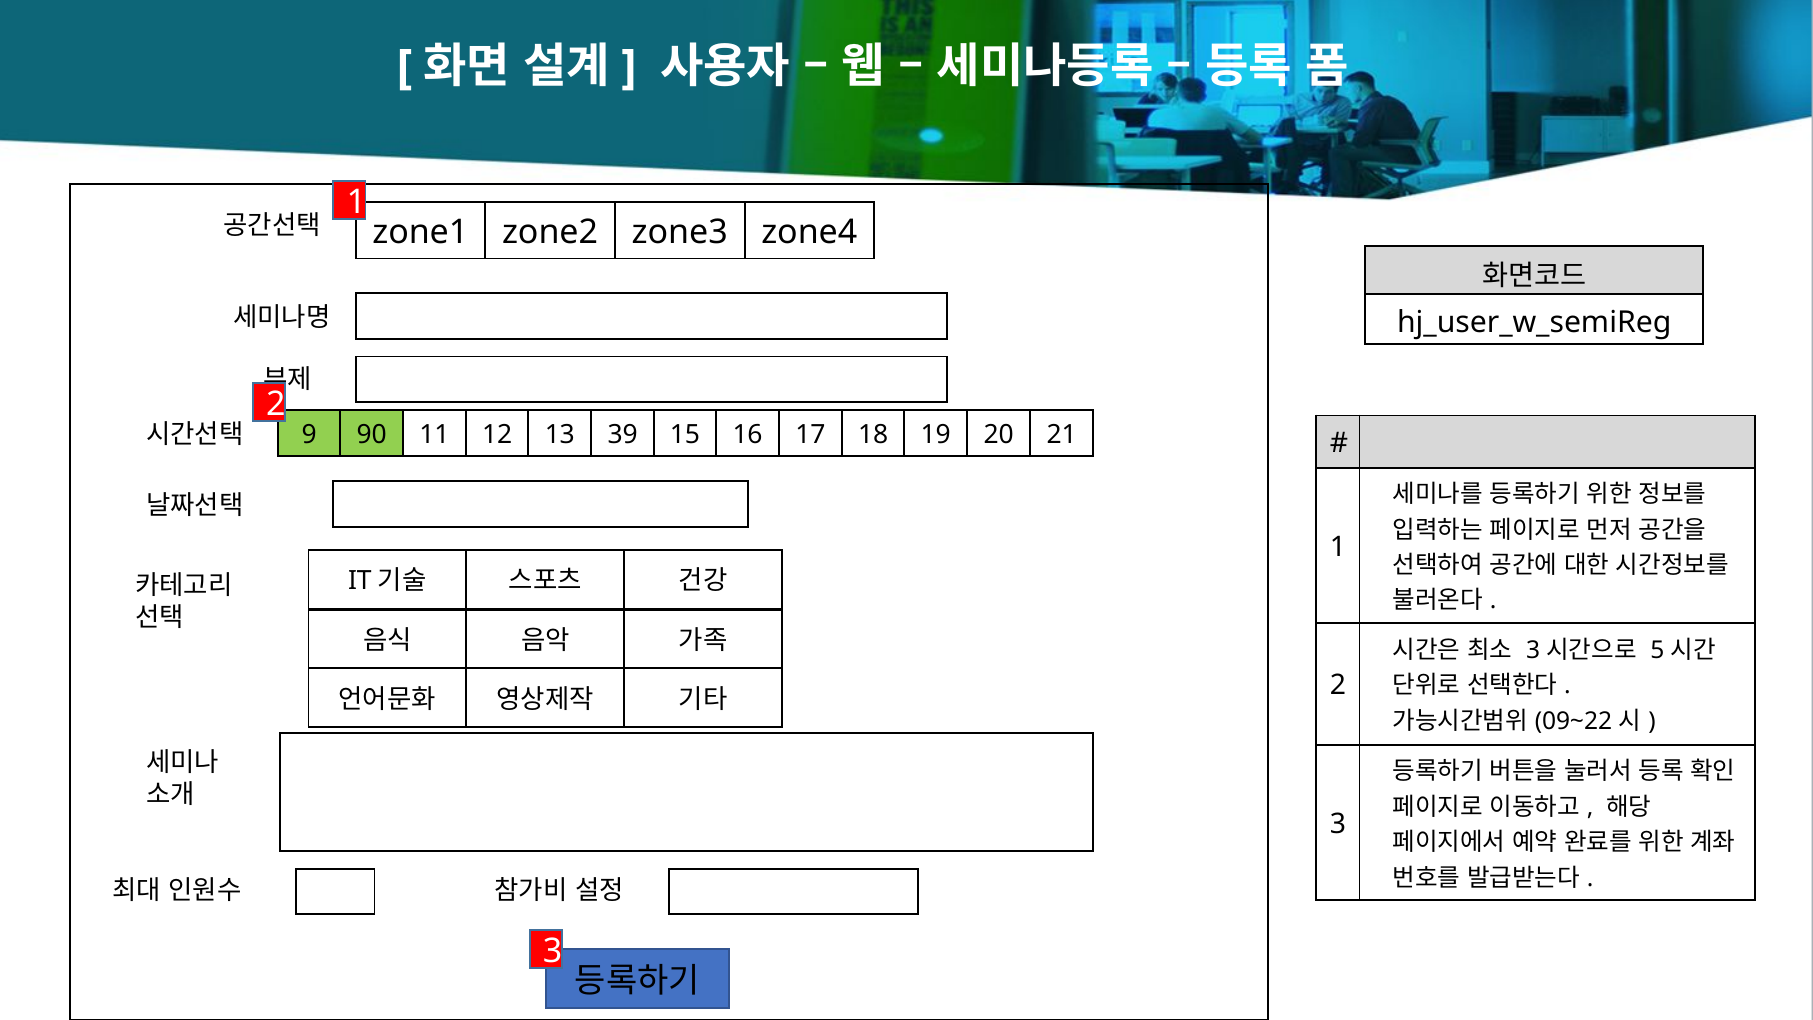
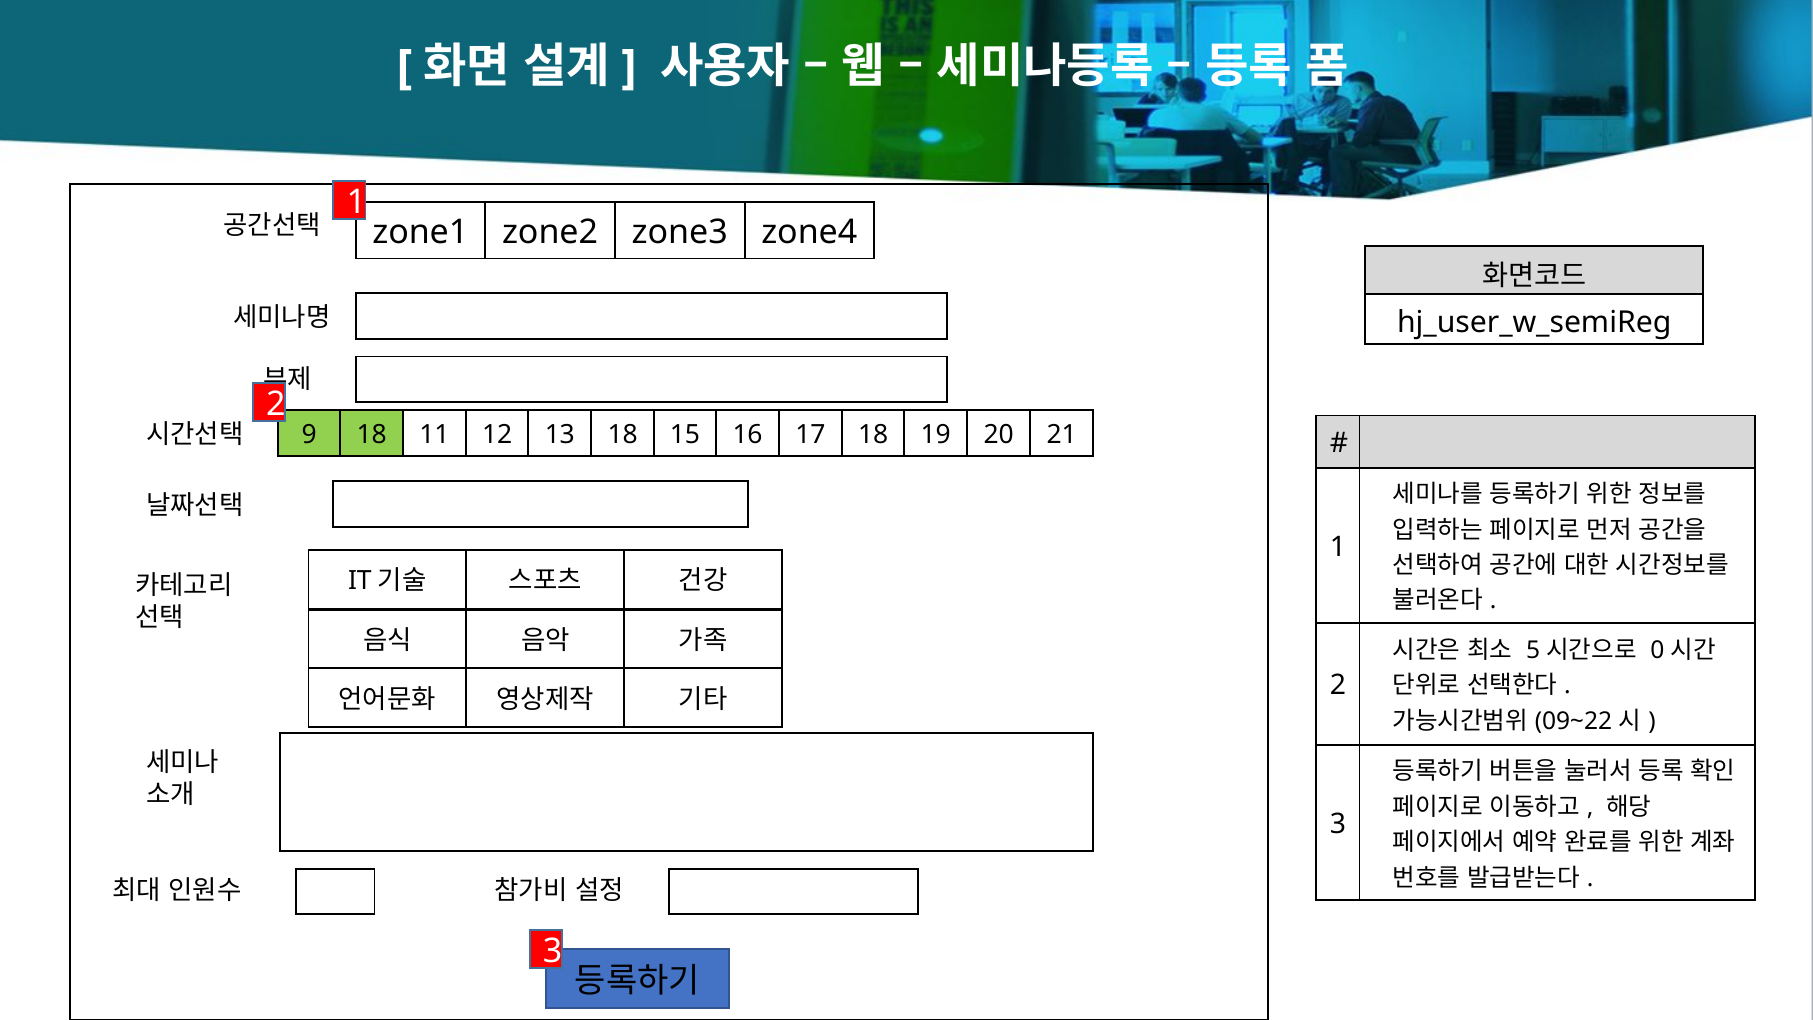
9 90: 90 -> 18
13 39: 39 -> 18
3 at (1533, 650): 3 -> 5
5: 5 -> 0
